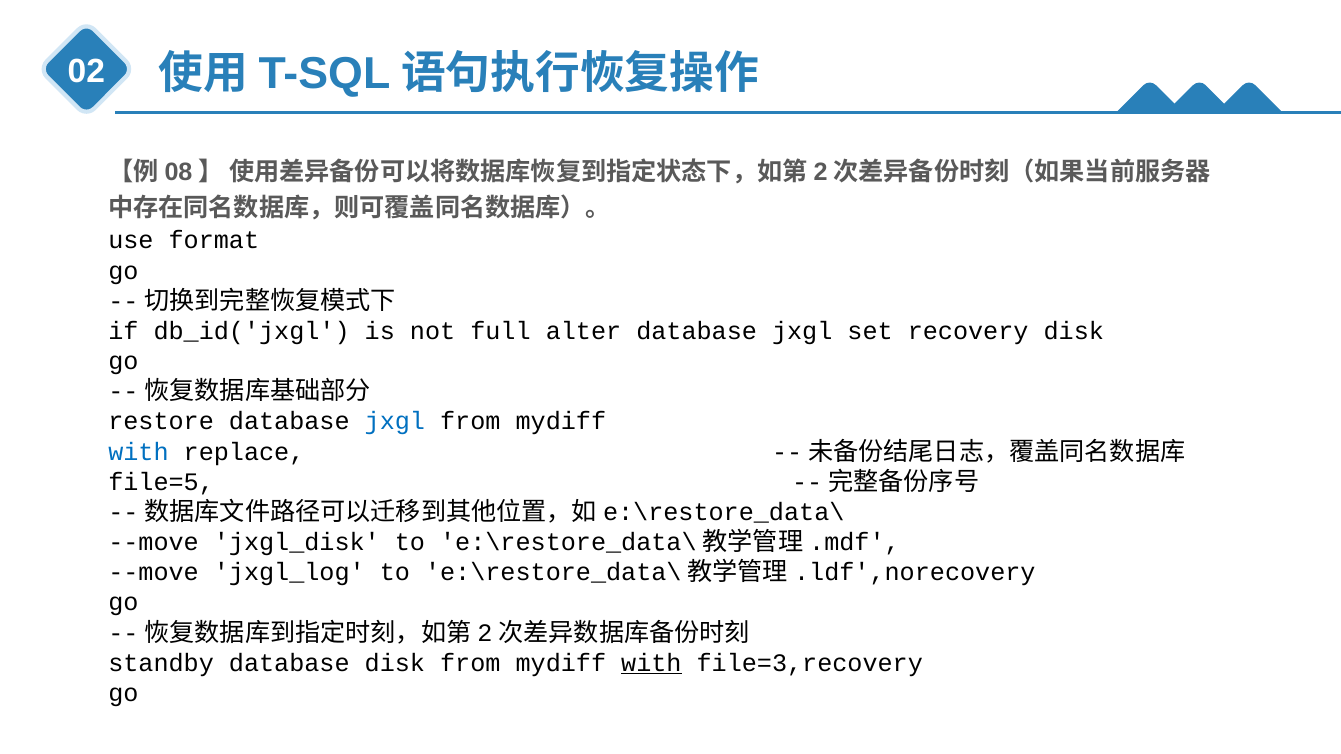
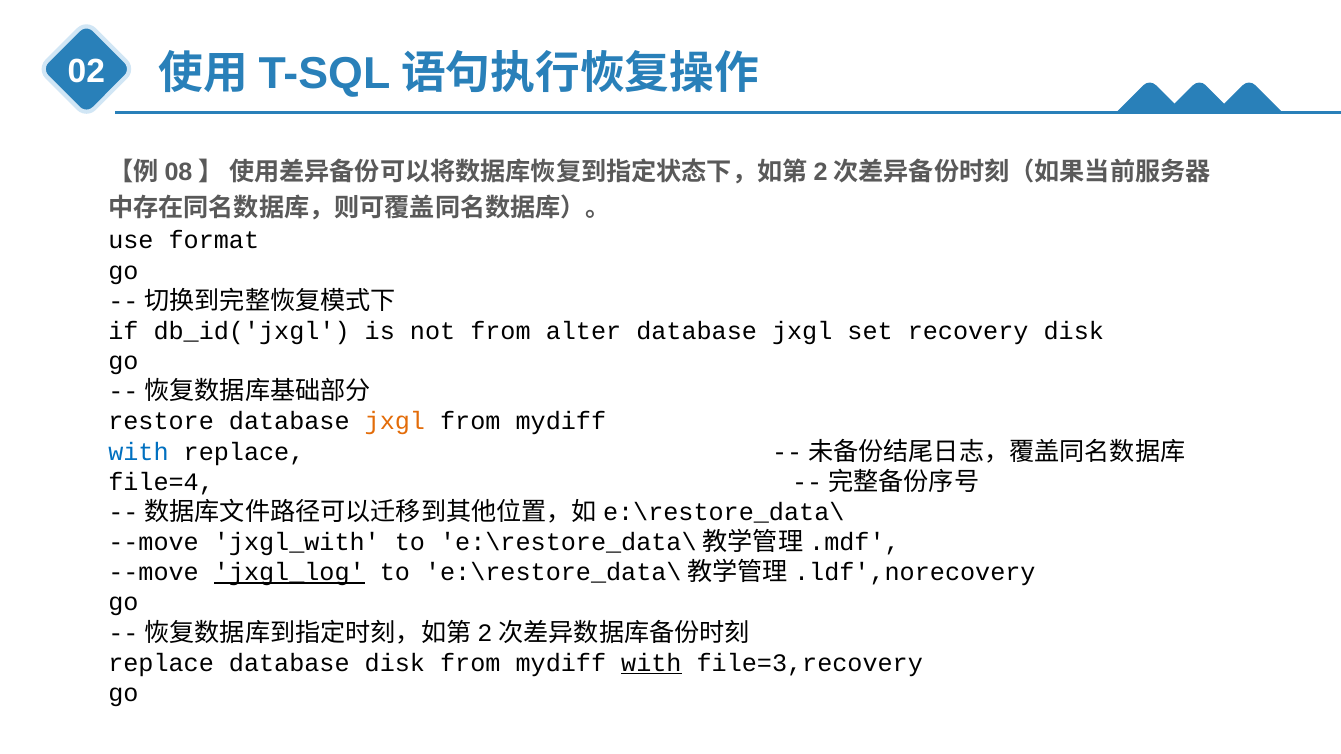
not full: full -> from
jxgl at (395, 422) colour: blue -> orange
file=5: file=5 -> file=4
jxgl_disk: jxgl_disk -> jxgl_with
jxgl_log underline: none -> present
standby at (161, 663): standby -> replace
